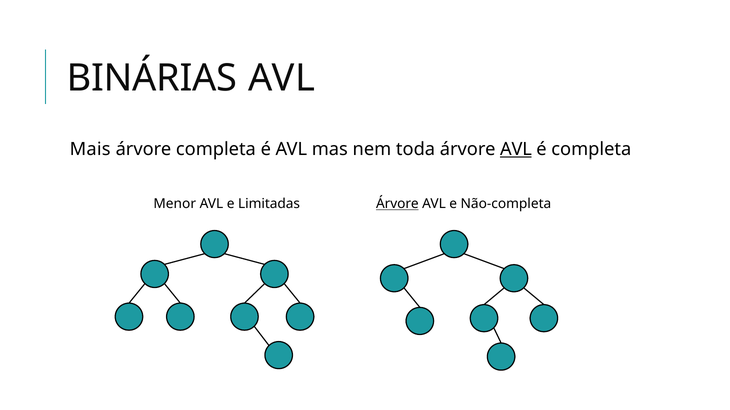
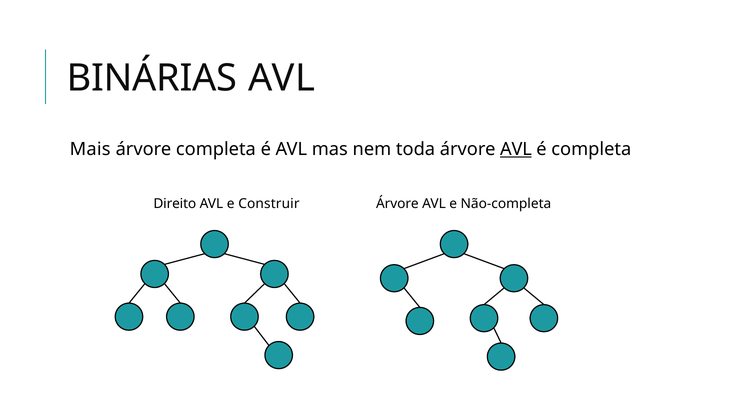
Menor: Menor -> Direito
Limitadas: Limitadas -> Construir
Árvore at (397, 204) underline: present -> none
